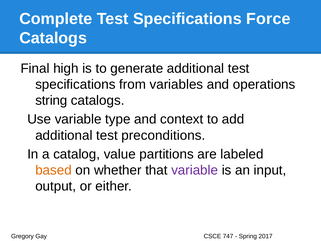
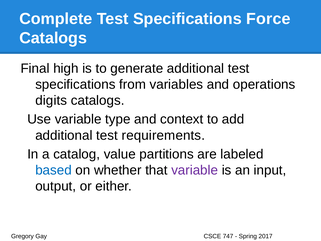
string: string -> digits
preconditions: preconditions -> requirements
based colour: orange -> blue
